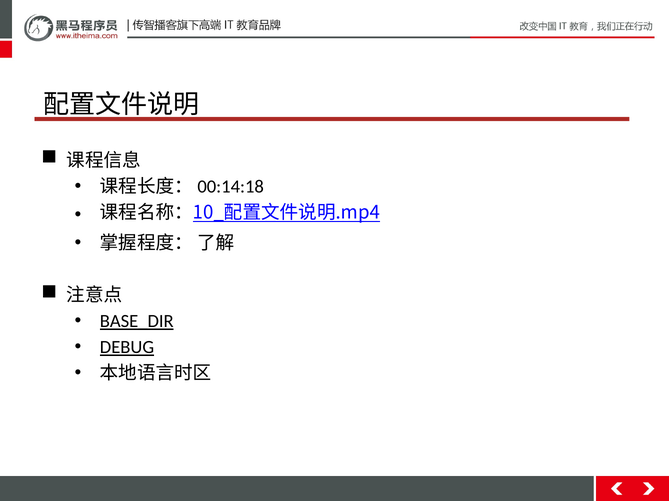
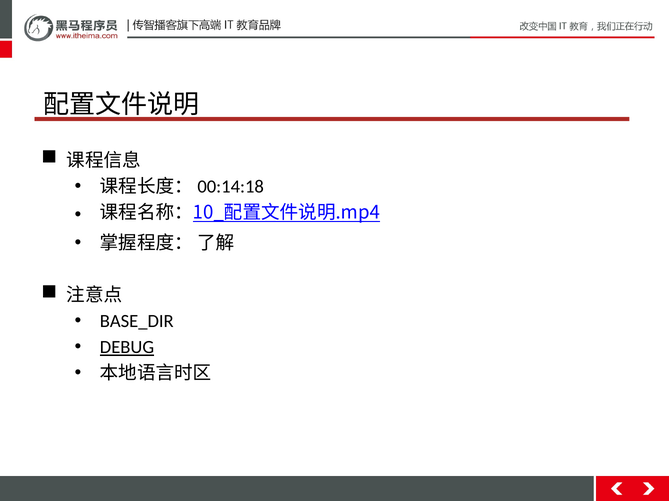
BASE_DIR underline: present -> none
